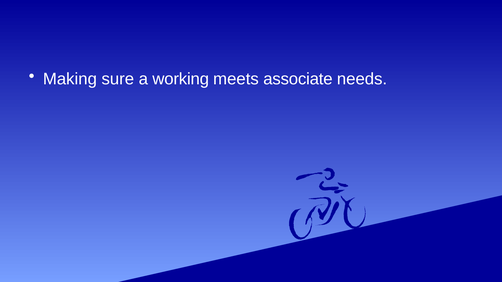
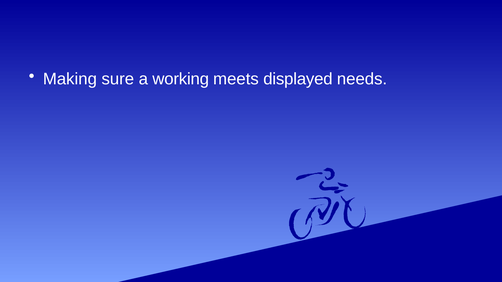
associate: associate -> displayed
